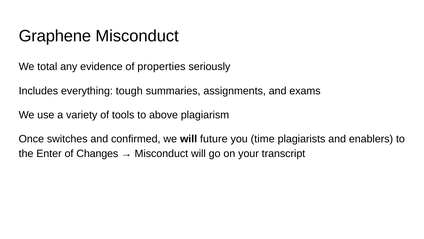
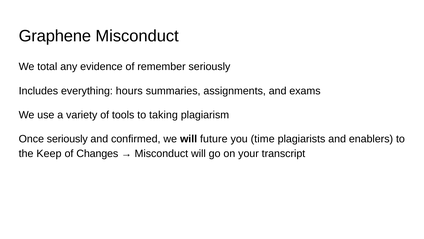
properties: properties -> remember
tough: tough -> hours
above: above -> taking
Once switches: switches -> seriously
Enter: Enter -> Keep
